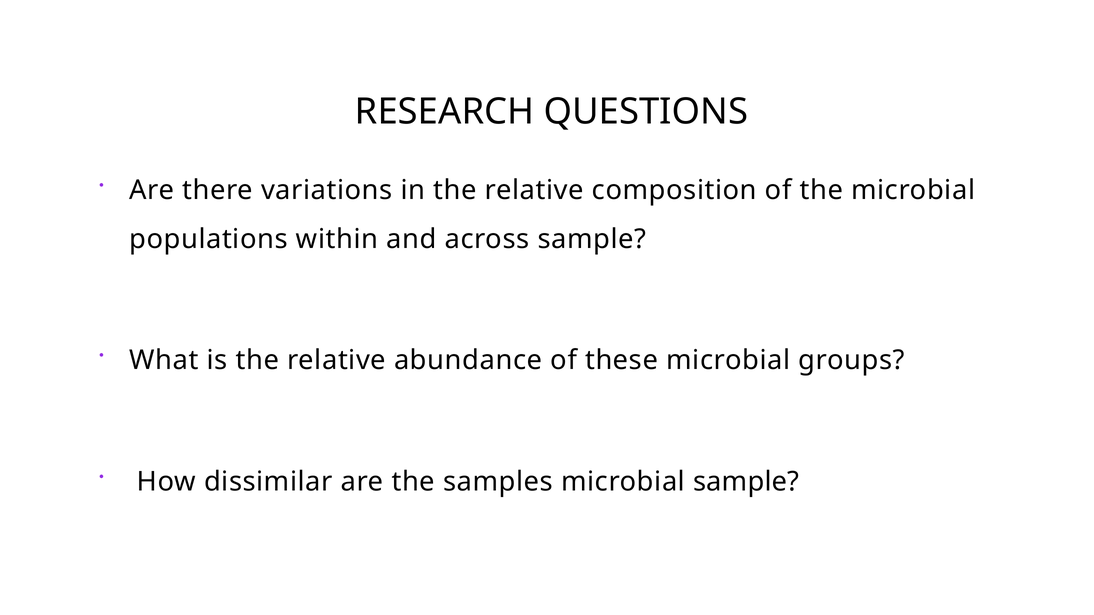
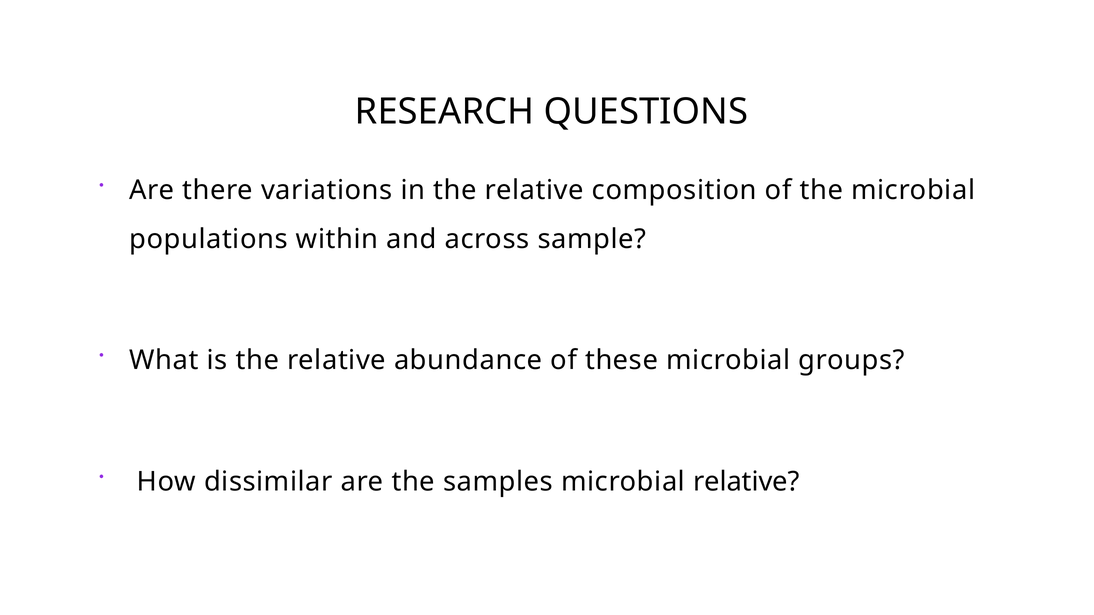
microbial sample: sample -> relative
